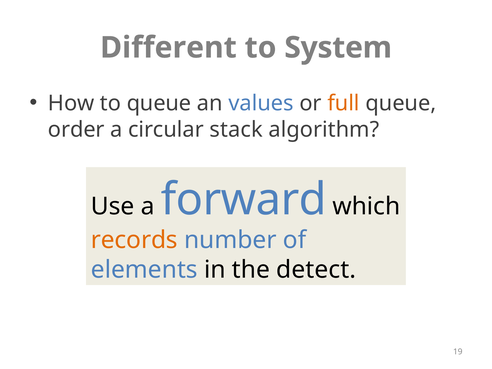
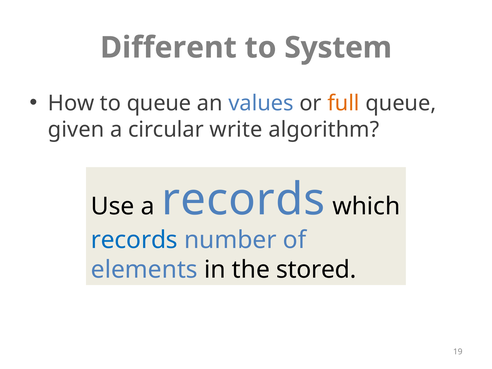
order: order -> given
stack: stack -> write
a forward: forward -> records
records at (134, 240) colour: orange -> blue
detect: detect -> stored
